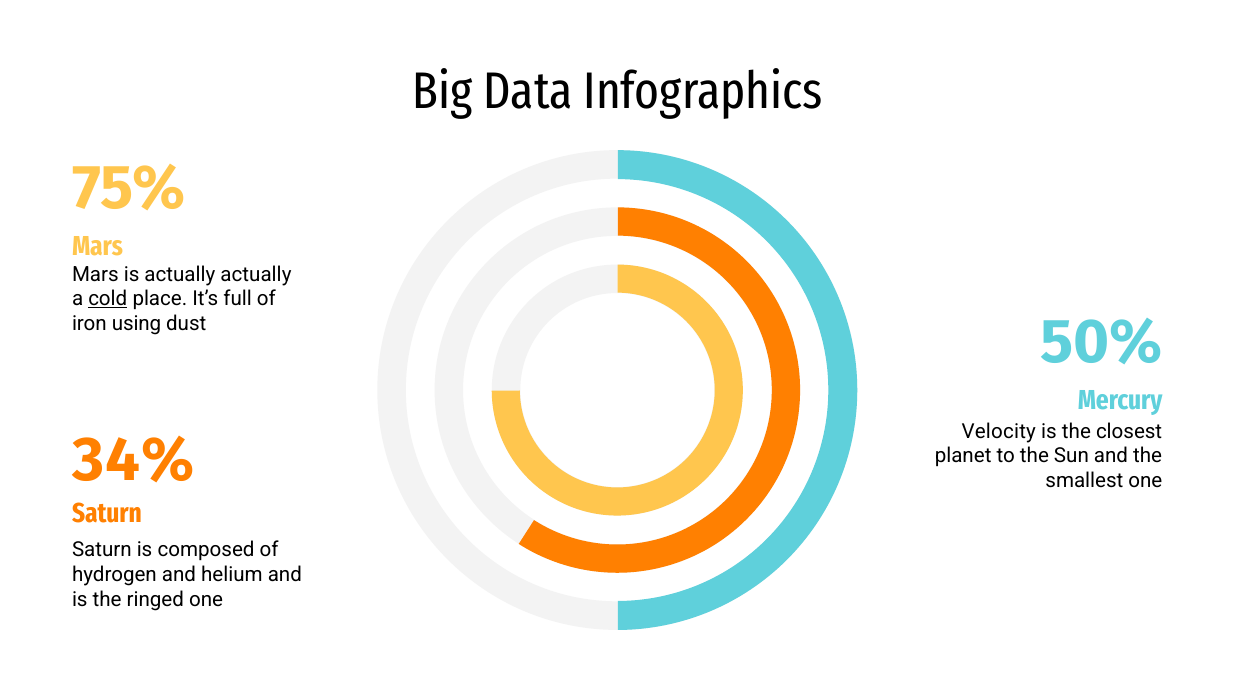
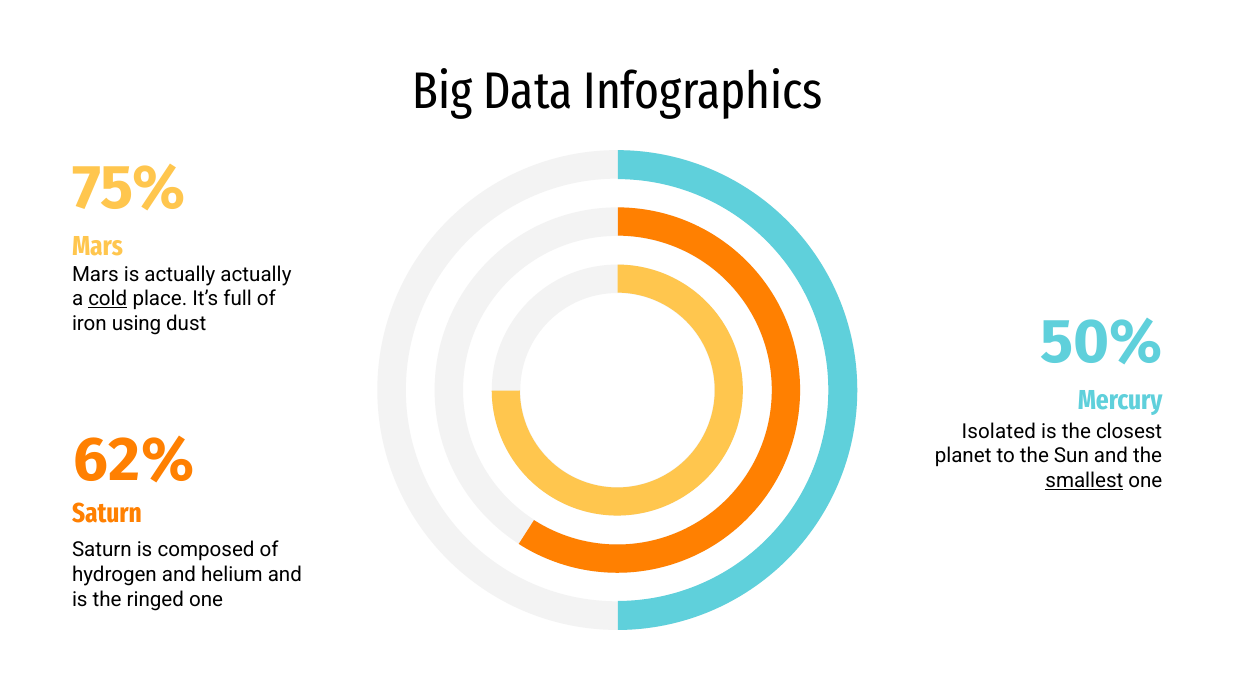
Velocity: Velocity -> Isolated
34%: 34% -> 62%
smallest underline: none -> present
